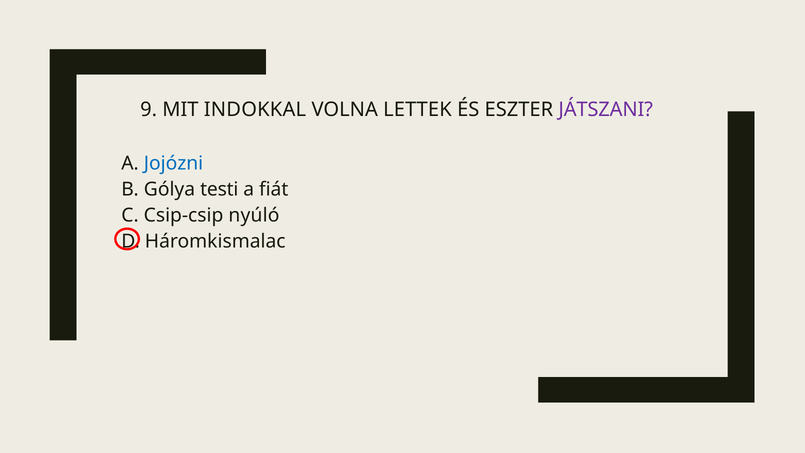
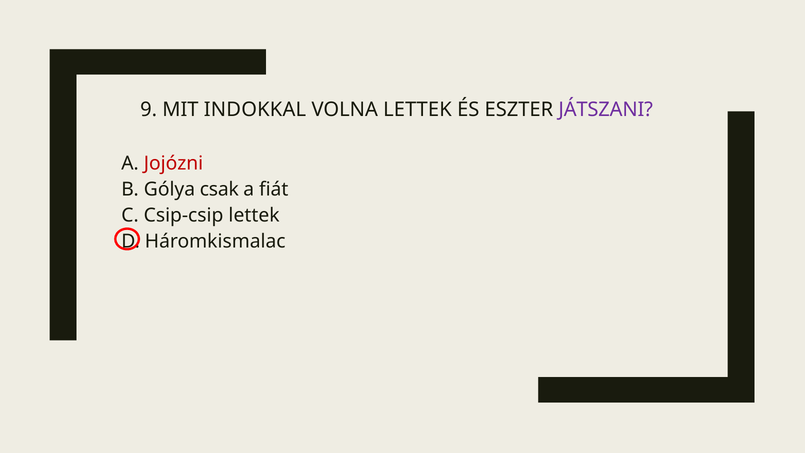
Jojózni colour: blue -> red
testi: testi -> csak
Csip-csip nyúló: nyúló -> lettek
